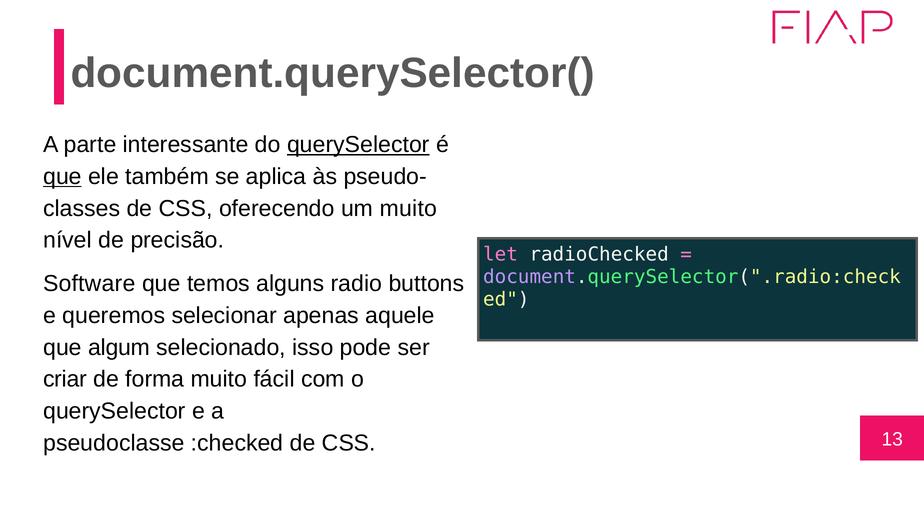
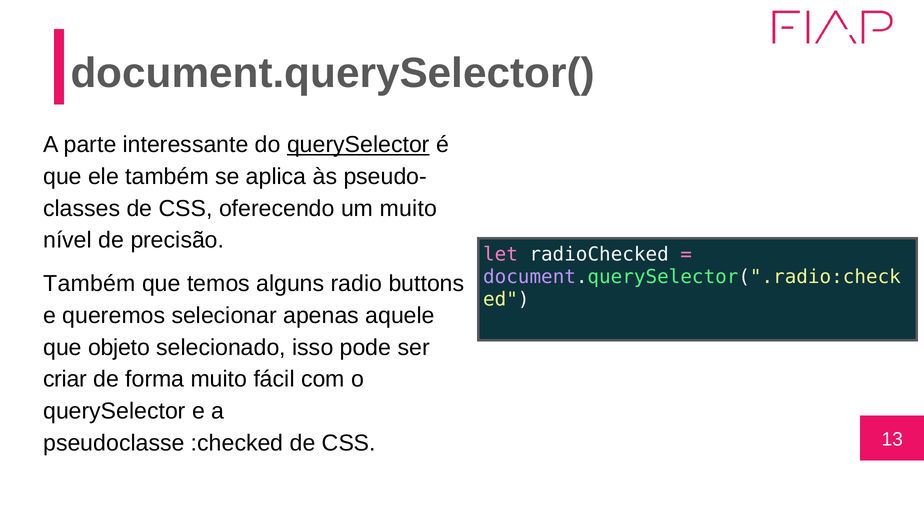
que at (63, 176) underline: present -> none
Software at (89, 284): Software -> Também
algum: algum -> objeto
